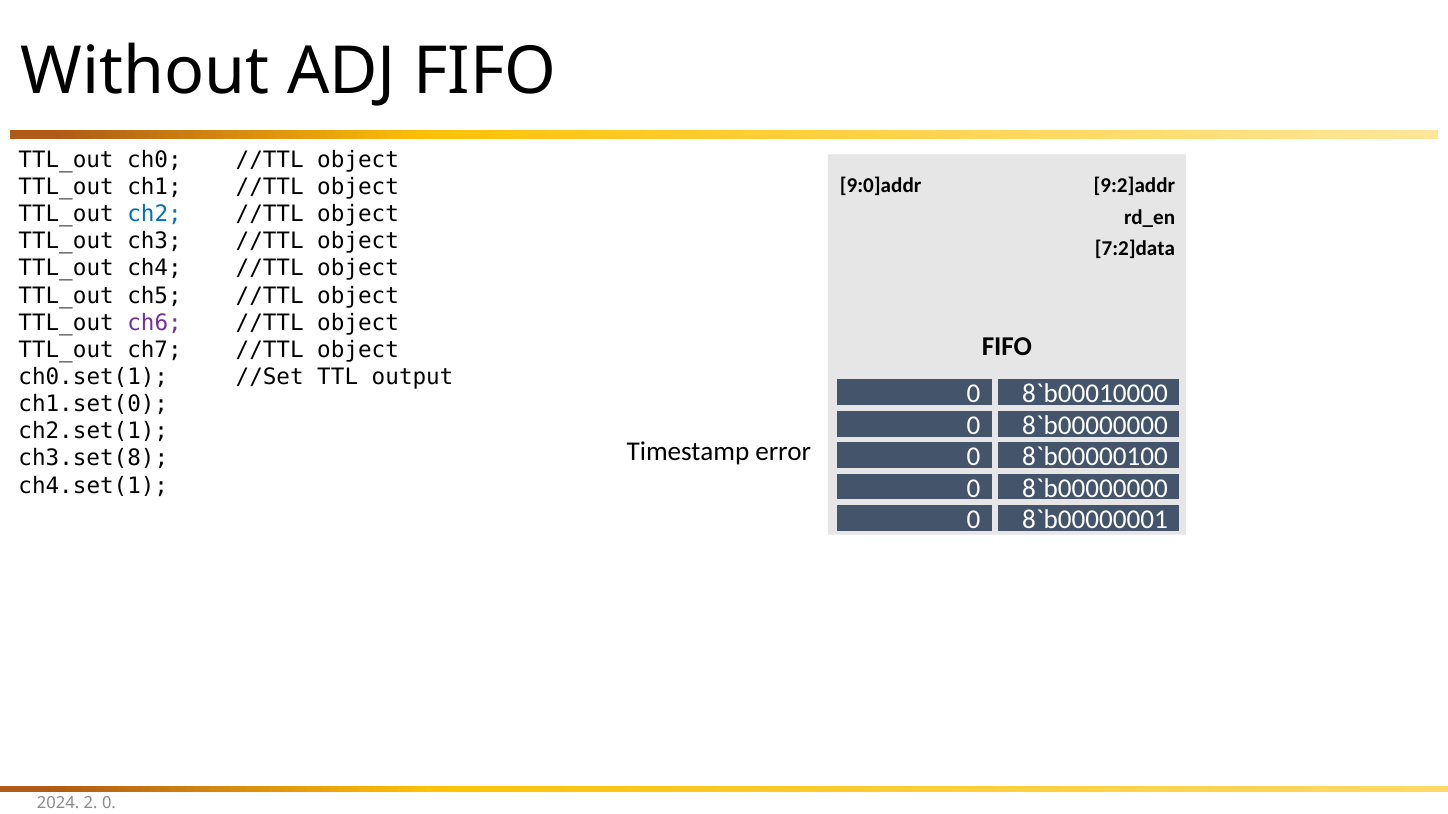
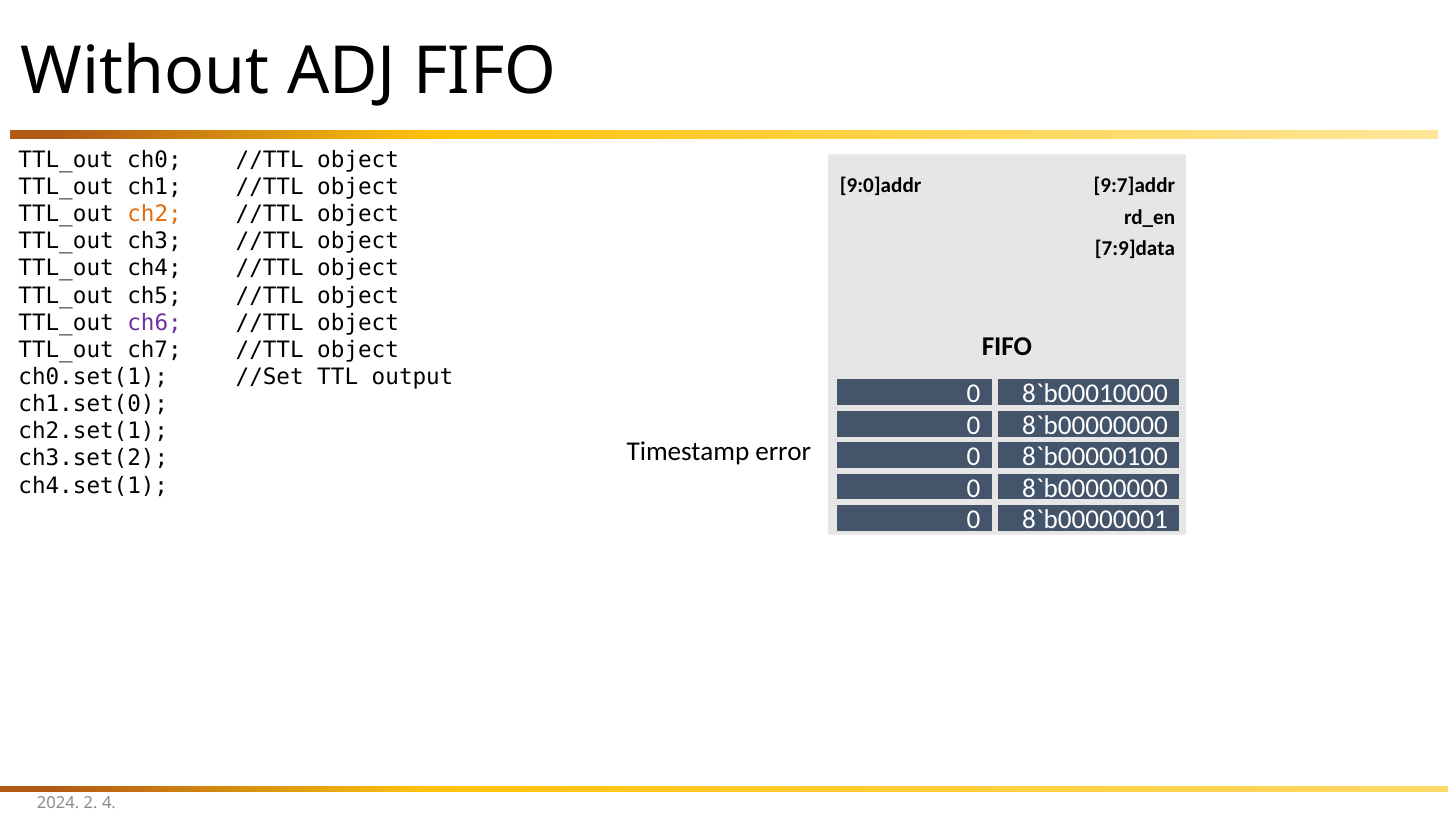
9:2]addr: 9:2]addr -> 9:7]addr
ch2 colour: blue -> orange
7:2]data: 7:2]data -> 7:9]data
ch3.set(8: ch3.set(8 -> ch3.set(2
2 0: 0 -> 4
